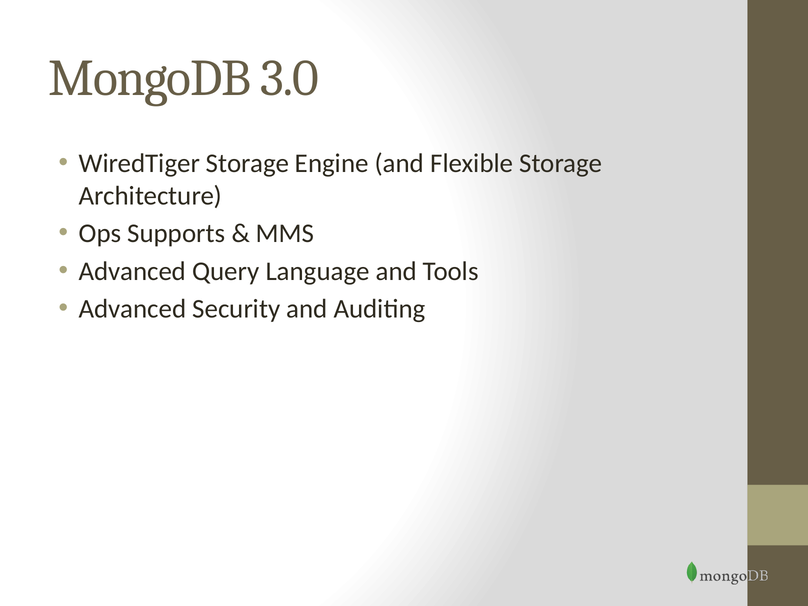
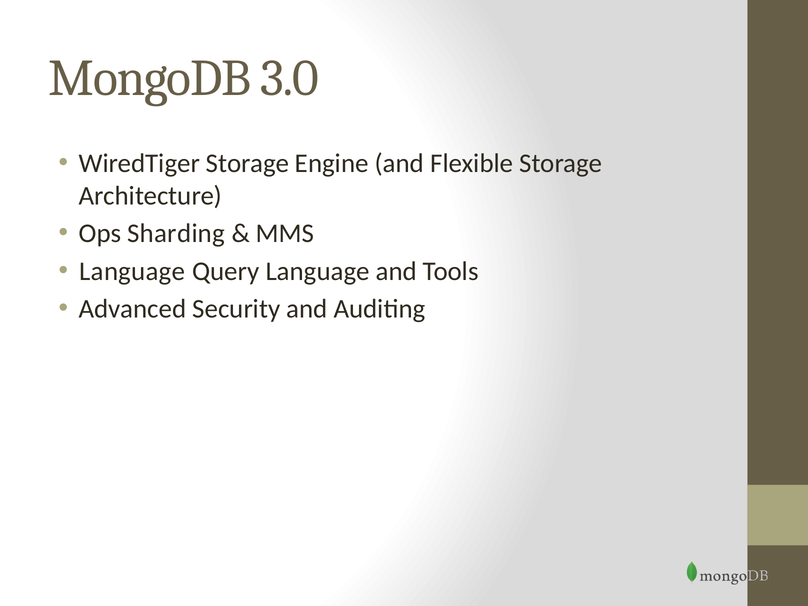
Supports: Supports -> Sharding
Advanced at (132, 271): Advanced -> Language
